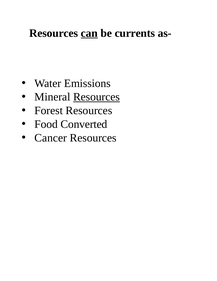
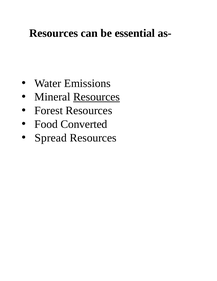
can underline: present -> none
currents: currents -> essential
Cancer: Cancer -> Spread
